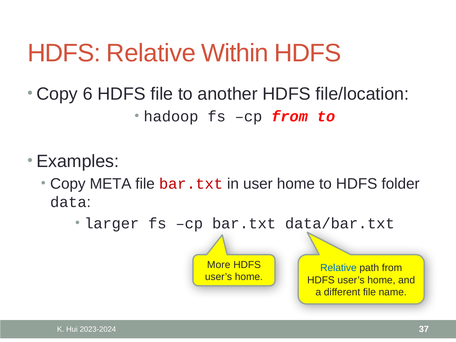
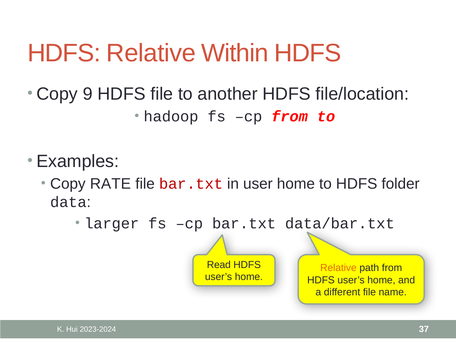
6: 6 -> 9
META: META -> RATE
More: More -> Read
Relative at (338, 268) colour: blue -> orange
